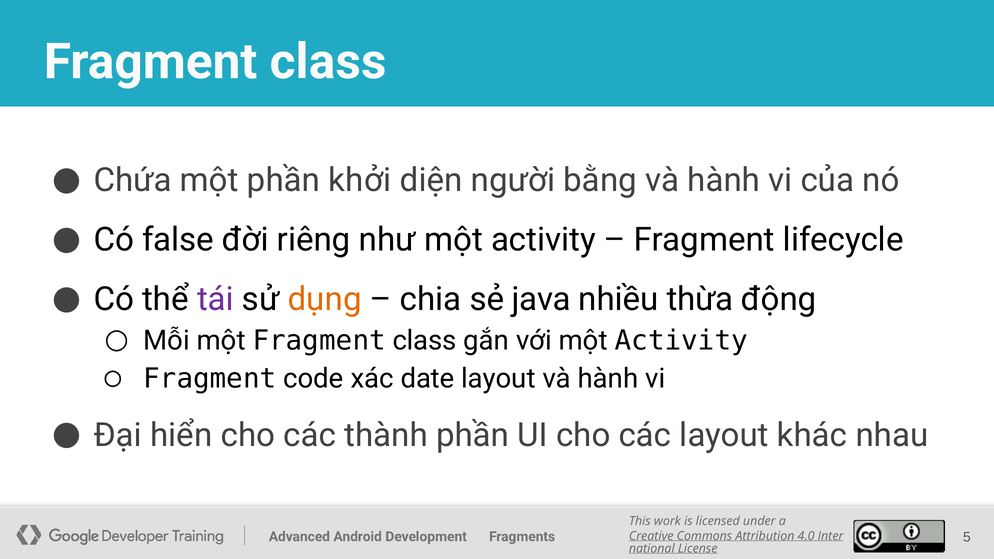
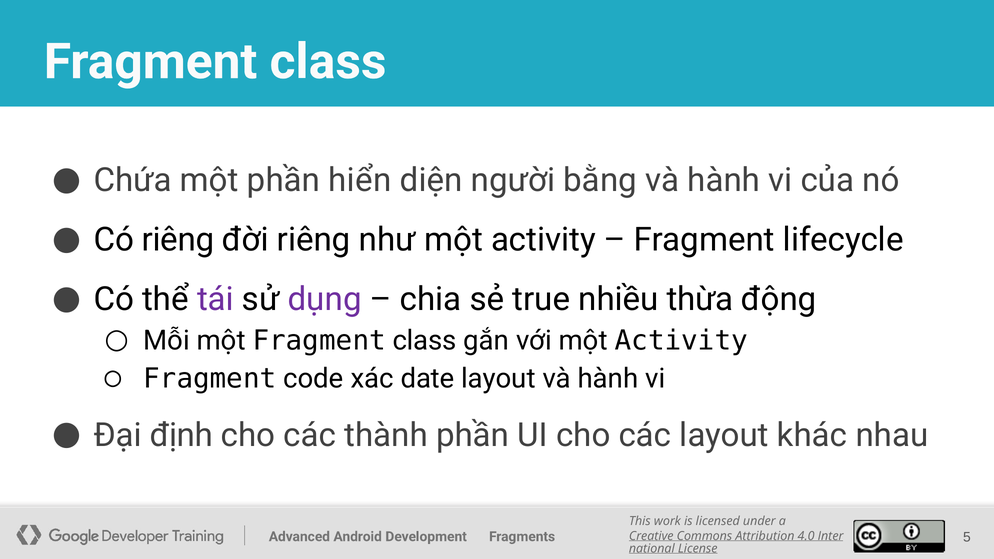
khởi: khởi -> hiển
Có false: false -> riêng
dụng colour: orange -> purple
java: java -> true
hiển: hiển -> định
